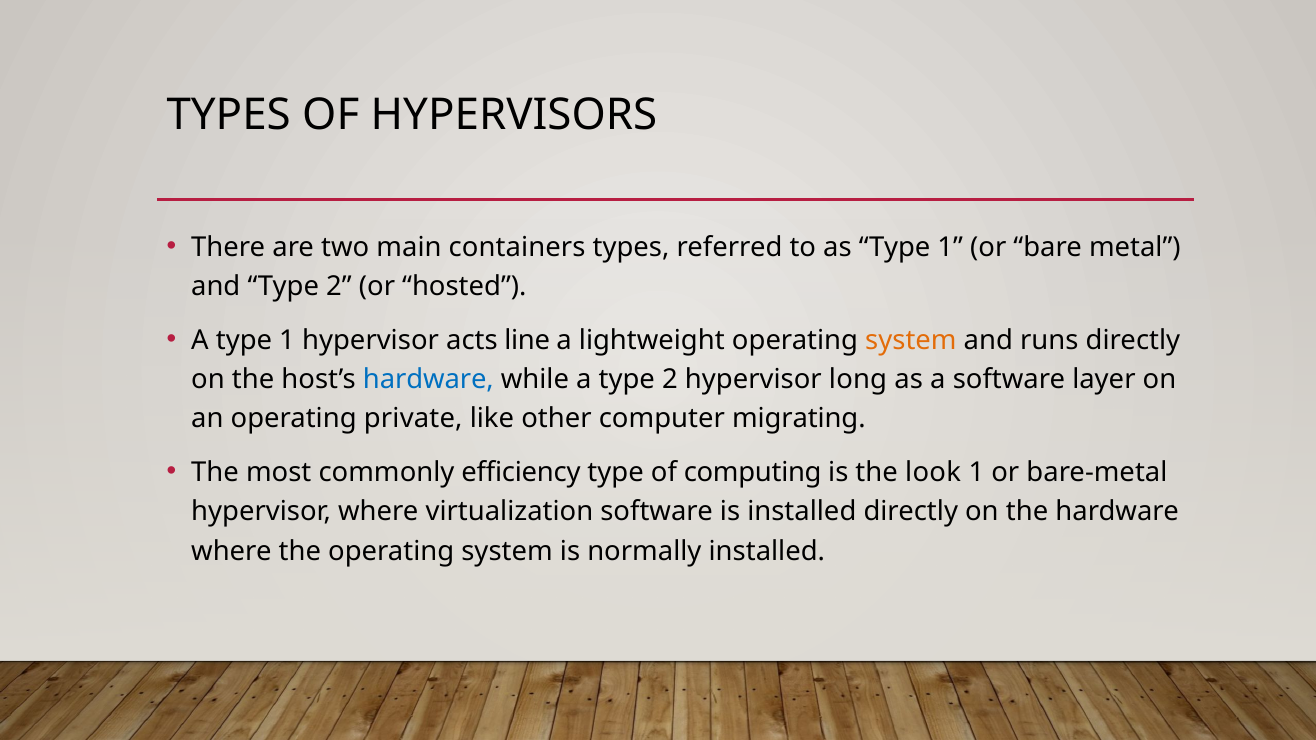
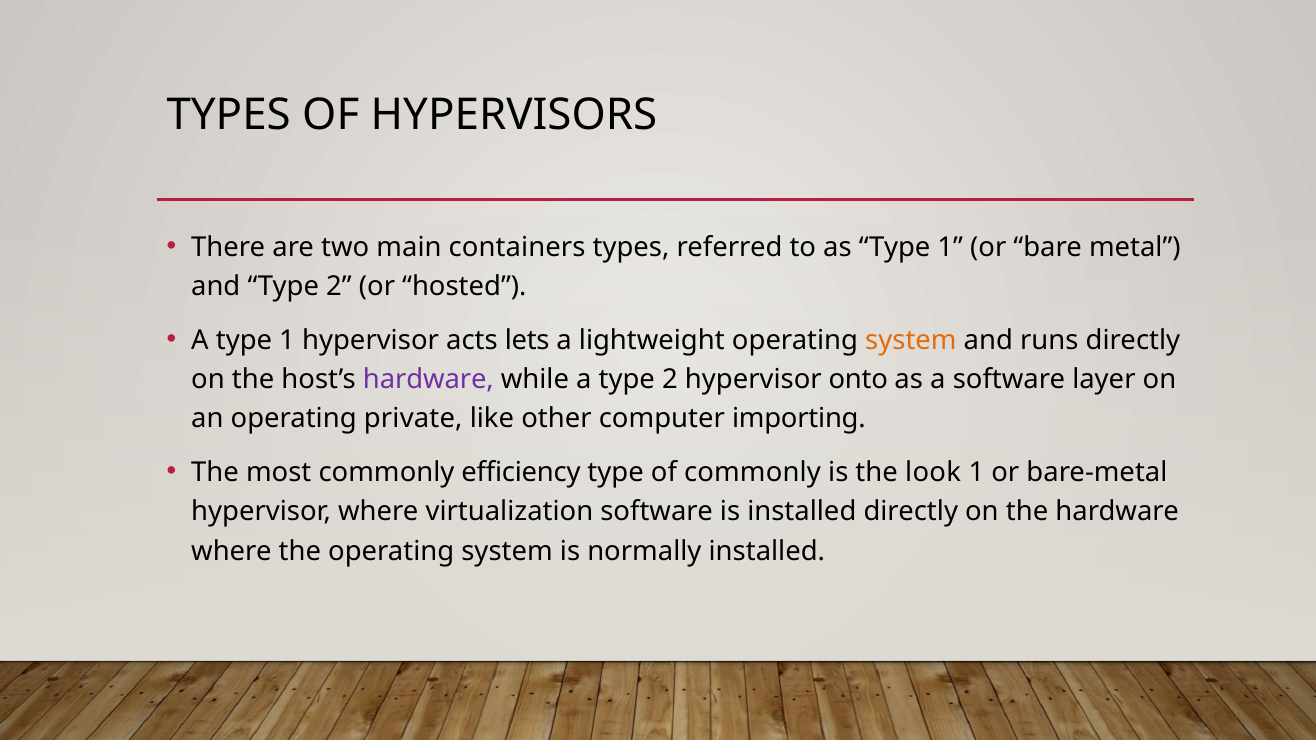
line: line -> lets
hardware at (428, 380) colour: blue -> purple
long: long -> onto
migrating: migrating -> importing
of computing: computing -> commonly
